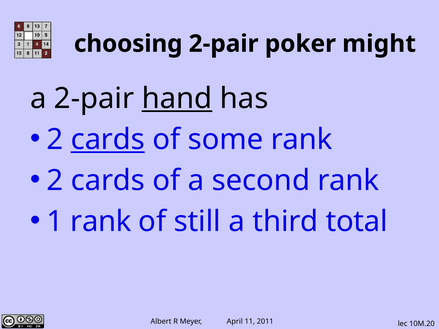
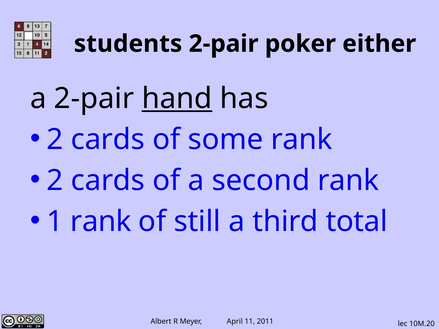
choosing: choosing -> students
might: might -> either
cards at (108, 140) underline: present -> none
